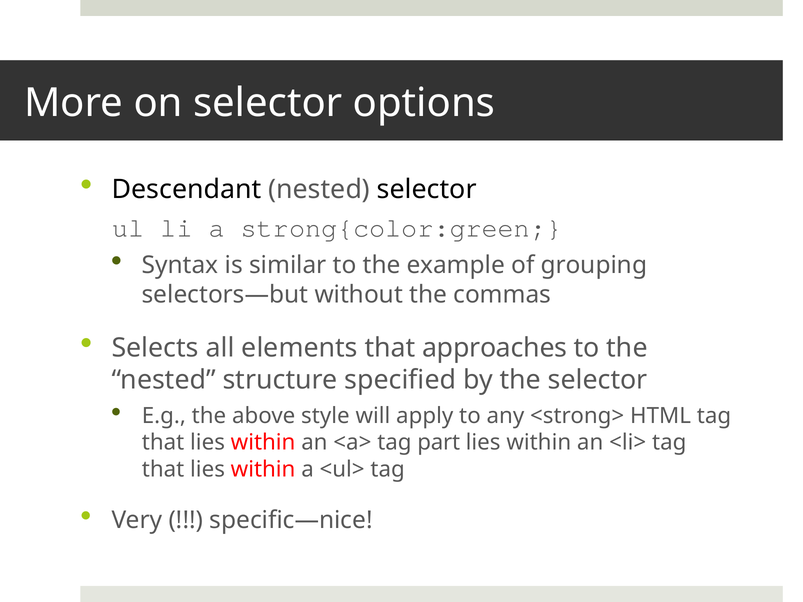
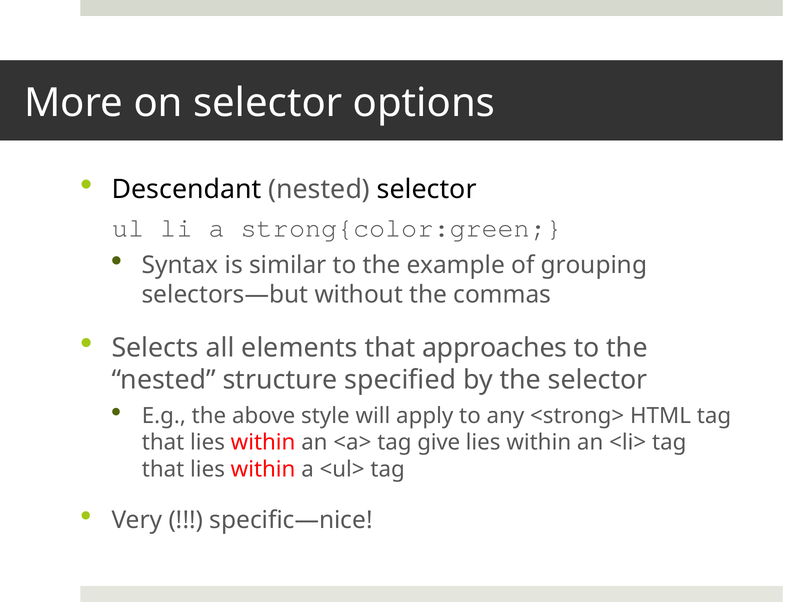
part: part -> give
